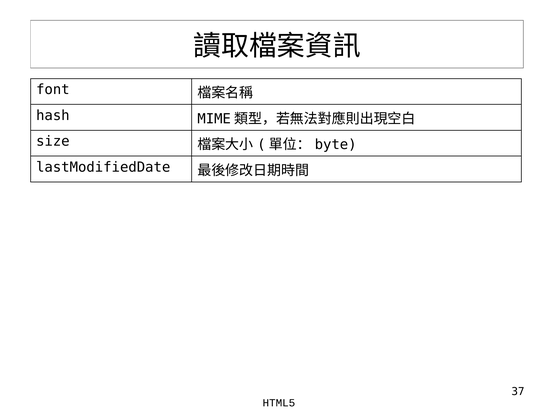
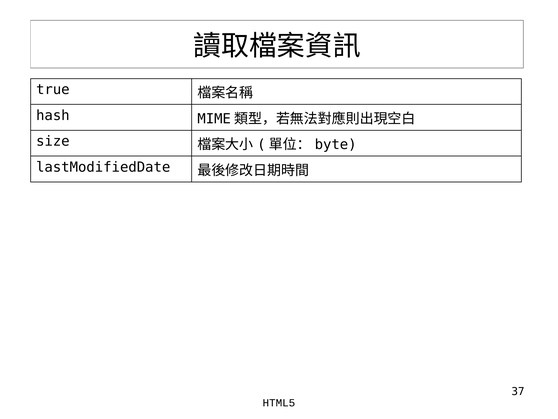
font: font -> true
